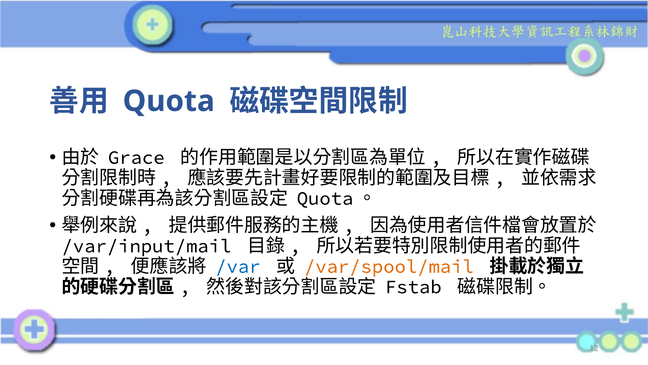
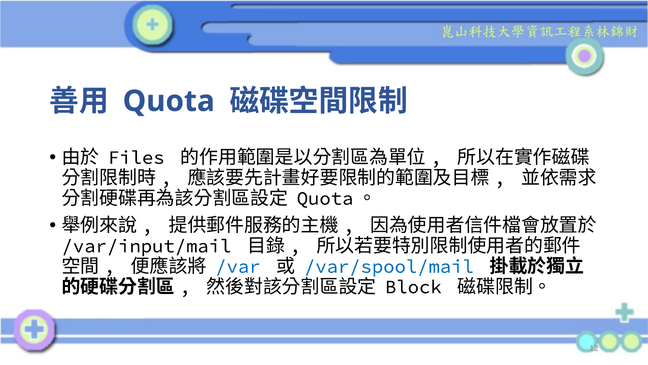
Grace: Grace -> Files
/var/spool/mail colour: orange -> blue
Fstab: Fstab -> Block
